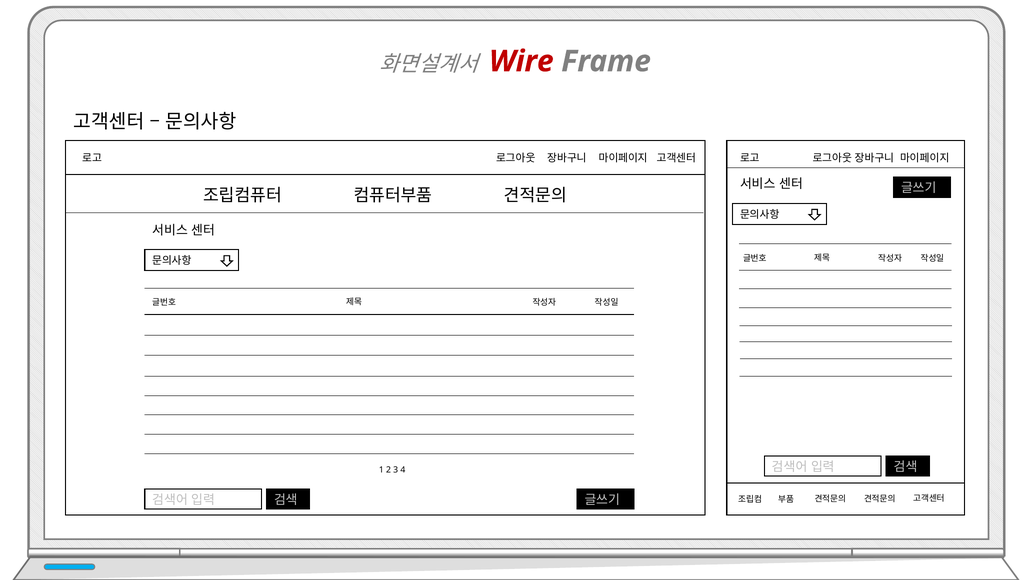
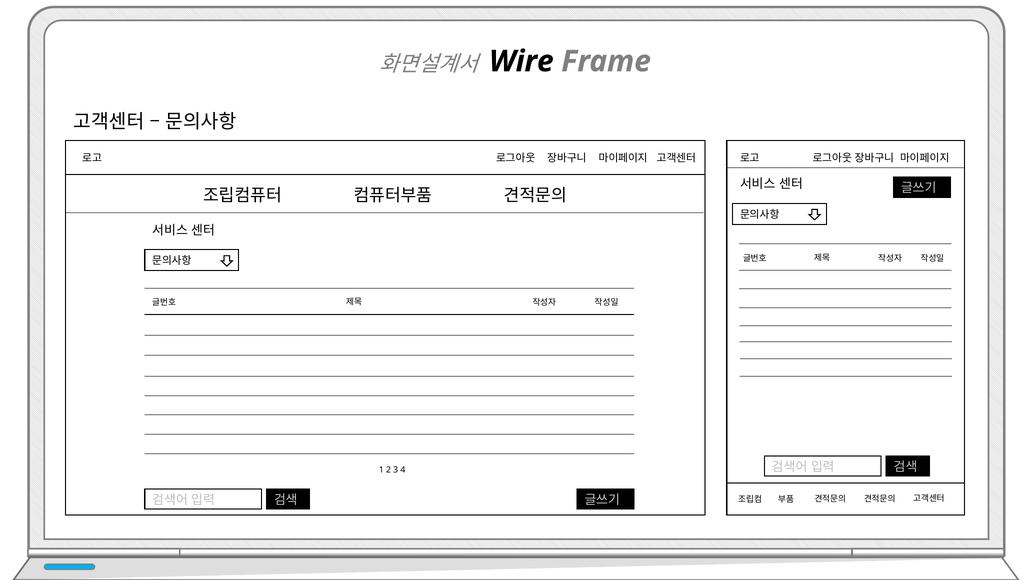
Wire colour: red -> black
